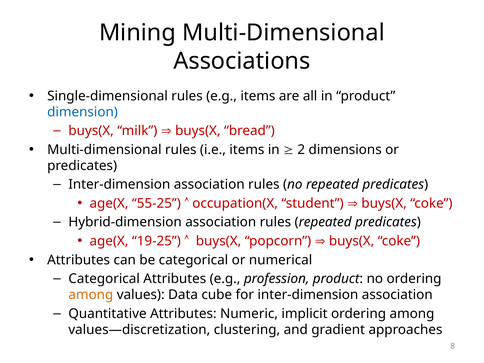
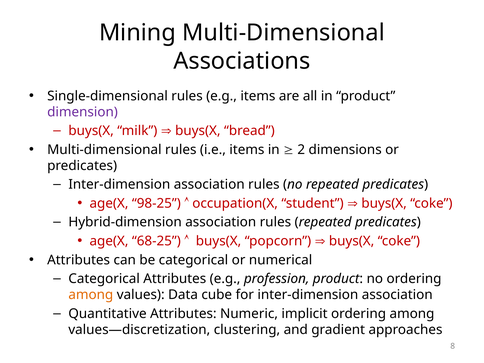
dimension colour: blue -> purple
55-25: 55-25 -> 98-25
19-25: 19-25 -> 68-25
